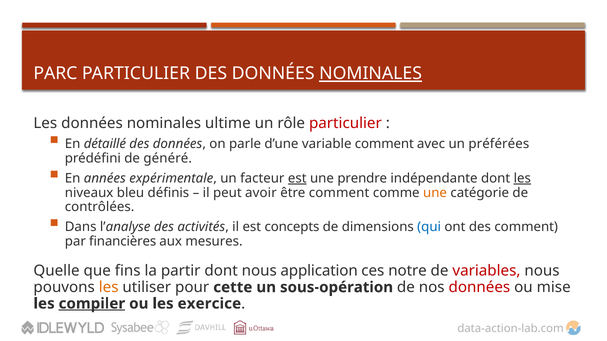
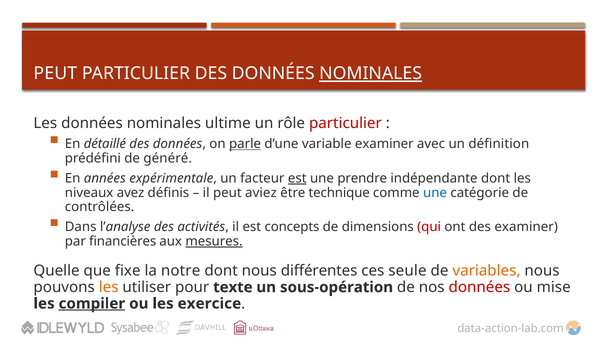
PARC at (55, 74): PARC -> PEUT
parle underline: none -> present
variable comment: comment -> examiner
préférées: préférées -> définition
les at (522, 179) underline: present -> none
bleu: bleu -> avez
avoir: avoir -> aviez
être comment: comment -> technique
une at (435, 193) colour: orange -> blue
qui colour: blue -> red
des comment: comment -> examiner
mesures underline: none -> present
fins: fins -> fixe
partir: partir -> notre
application: application -> différentes
notre: notre -> seule
variables colour: red -> orange
cette: cette -> texte
